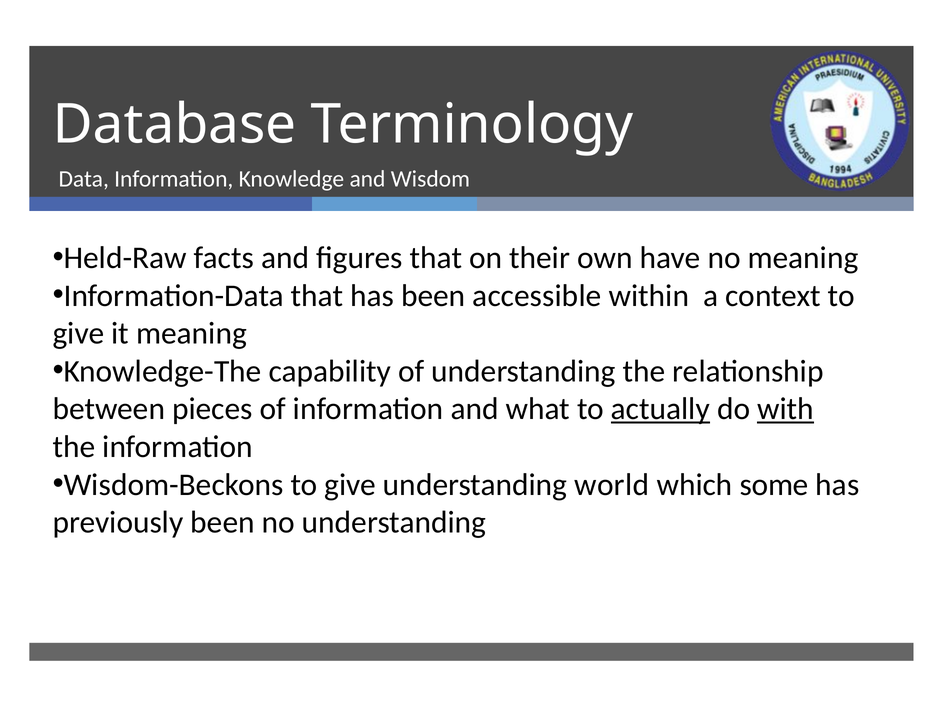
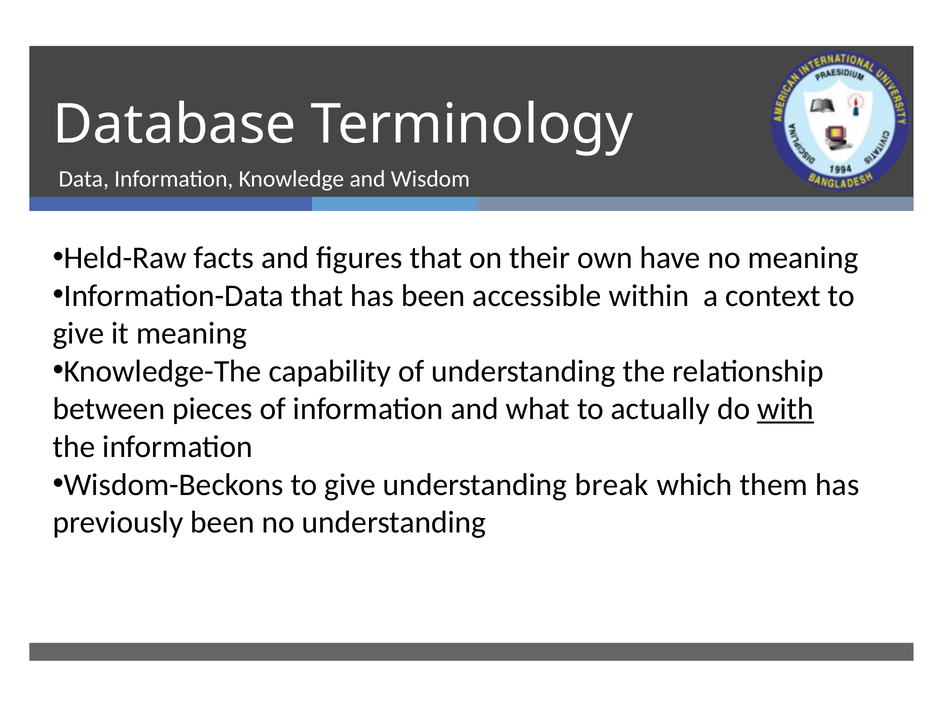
actually underline: present -> none
world: world -> break
some: some -> them
